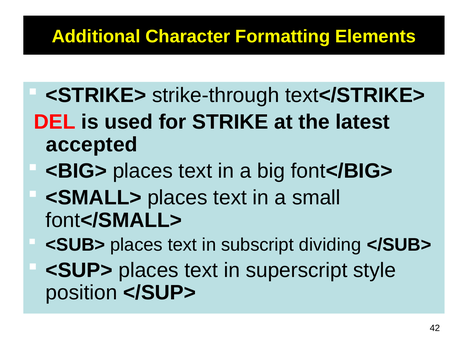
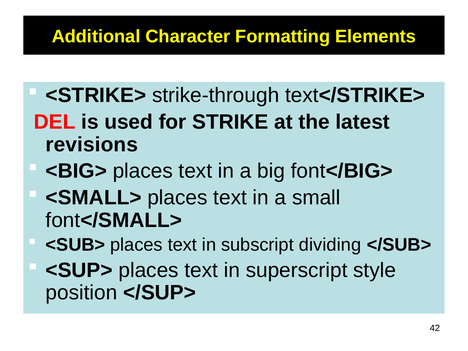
accepted: accepted -> revisions
